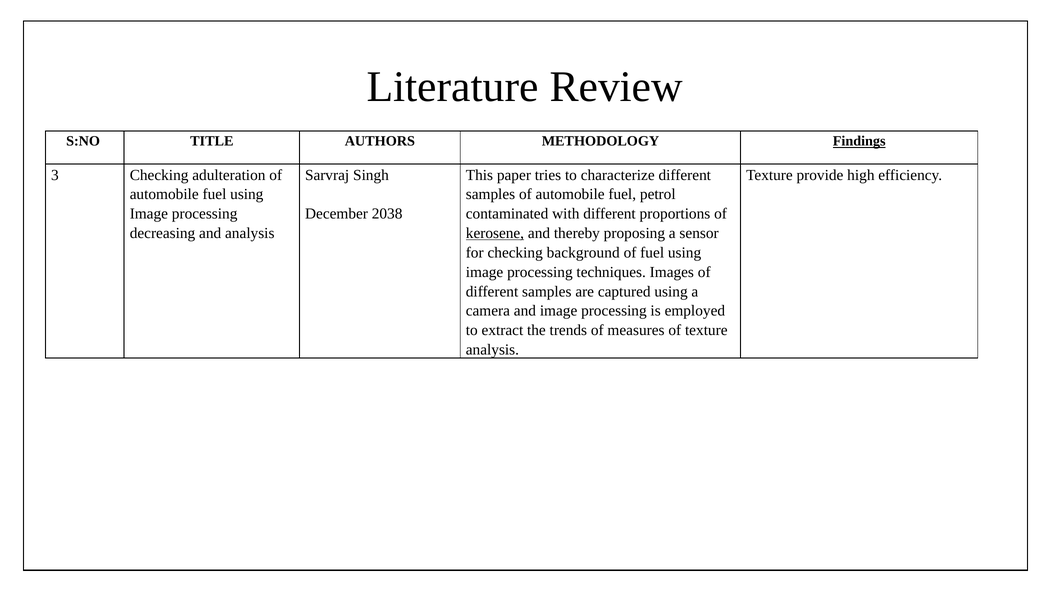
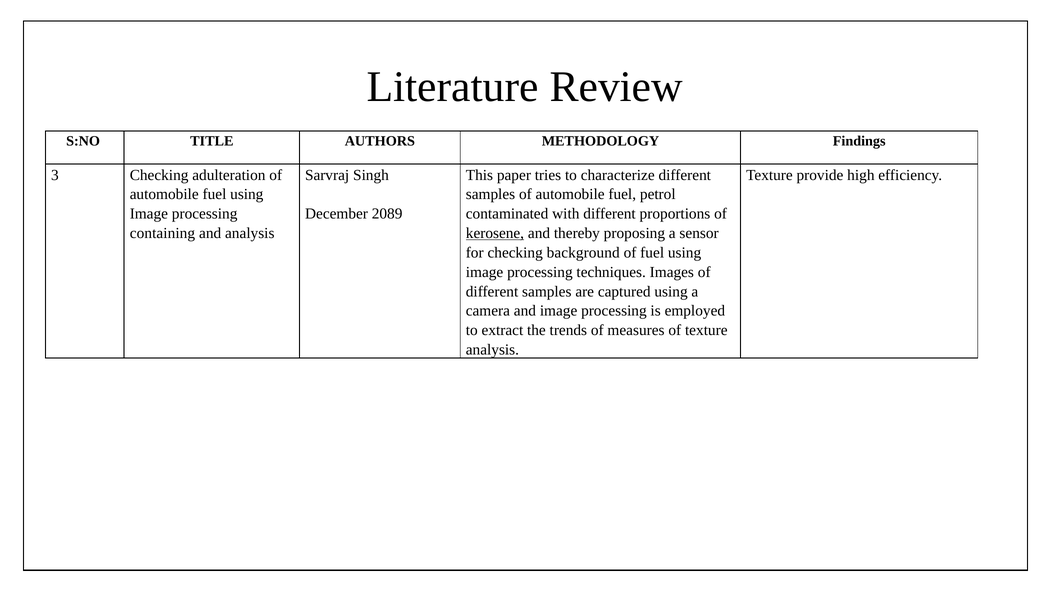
Findings underline: present -> none
2038: 2038 -> 2089
decreasing: decreasing -> containing
